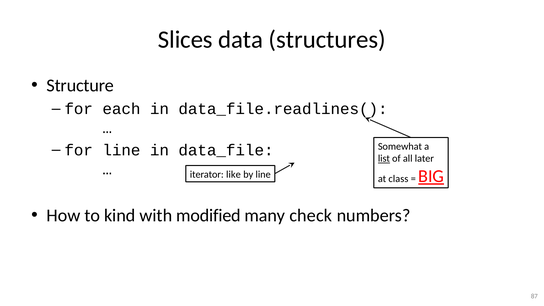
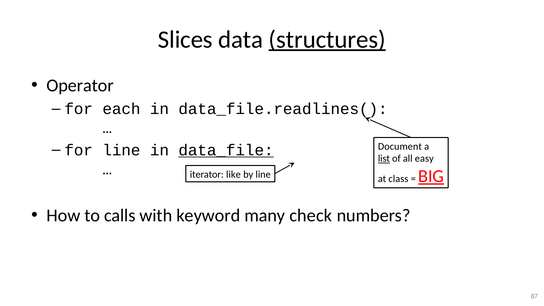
structures underline: none -> present
Structure: Structure -> Operator
data_file underline: none -> present
Somewhat: Somewhat -> Document
later: later -> easy
kind: kind -> calls
modified: modified -> keyword
